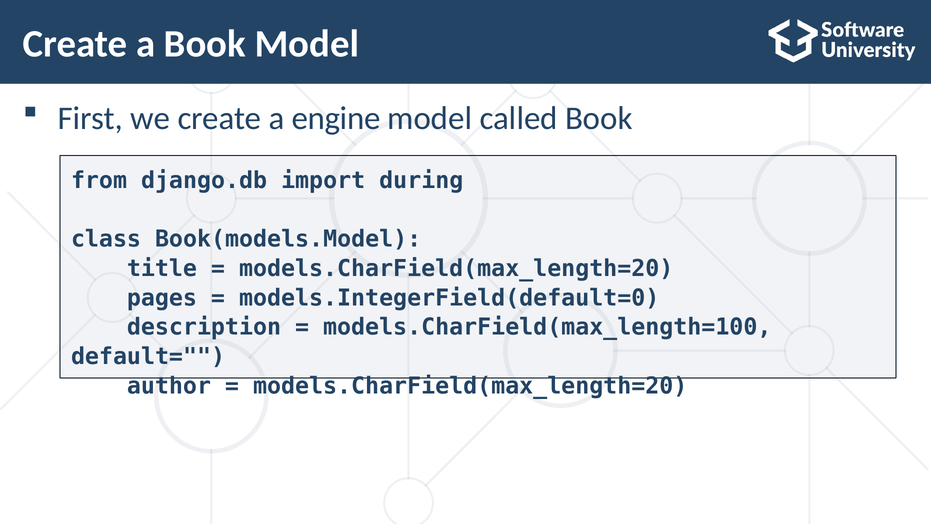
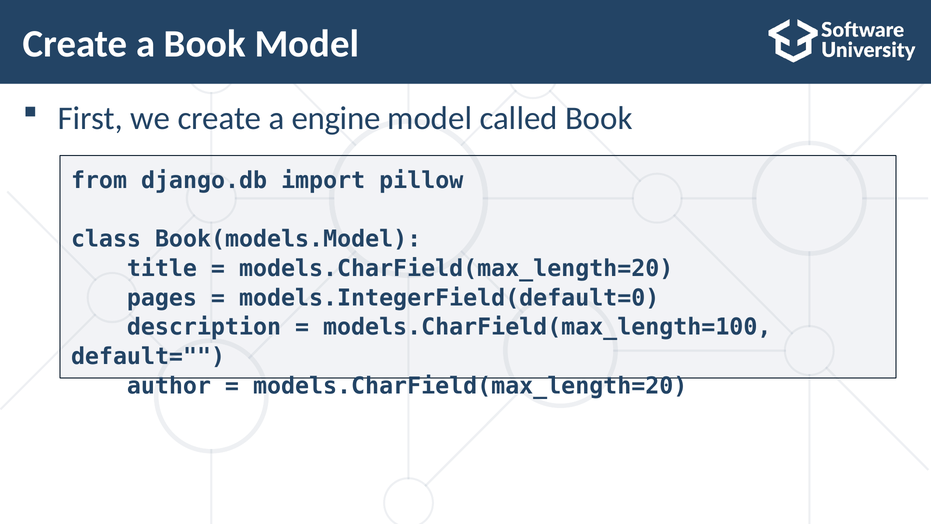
during: during -> pillow
